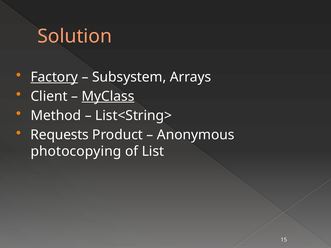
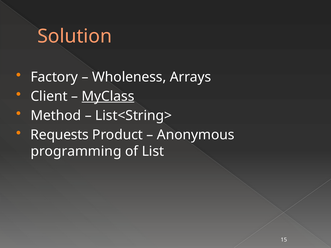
Factory underline: present -> none
Subsystem: Subsystem -> Wholeness
photocopying: photocopying -> programming
